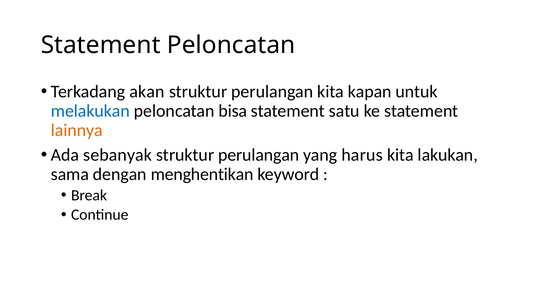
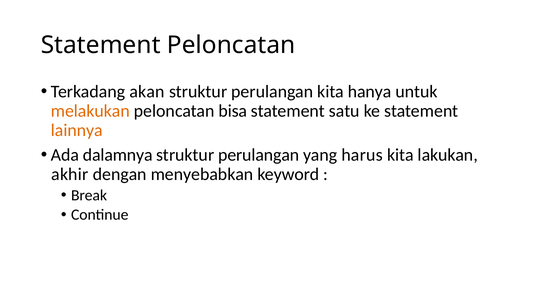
kapan: kapan -> hanya
melakukan colour: blue -> orange
sebanyak: sebanyak -> dalamnya
sama: sama -> akhir
menghentikan: menghentikan -> menyebabkan
